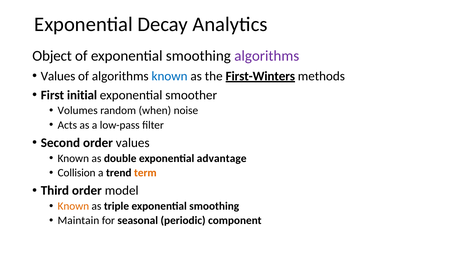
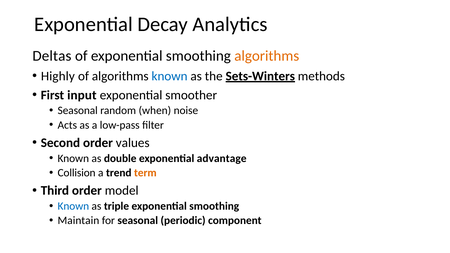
Object: Object -> Deltas
algorithms at (267, 56) colour: purple -> orange
Values at (58, 76): Values -> Highly
First-Winters: First-Winters -> Sets-Winters
initial: initial -> input
Volumes at (78, 111): Volumes -> Seasonal
Known at (73, 206) colour: orange -> blue
